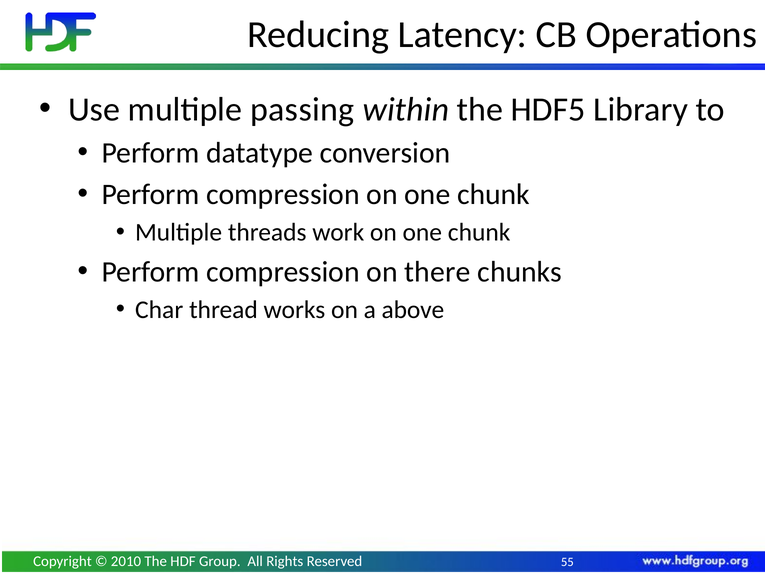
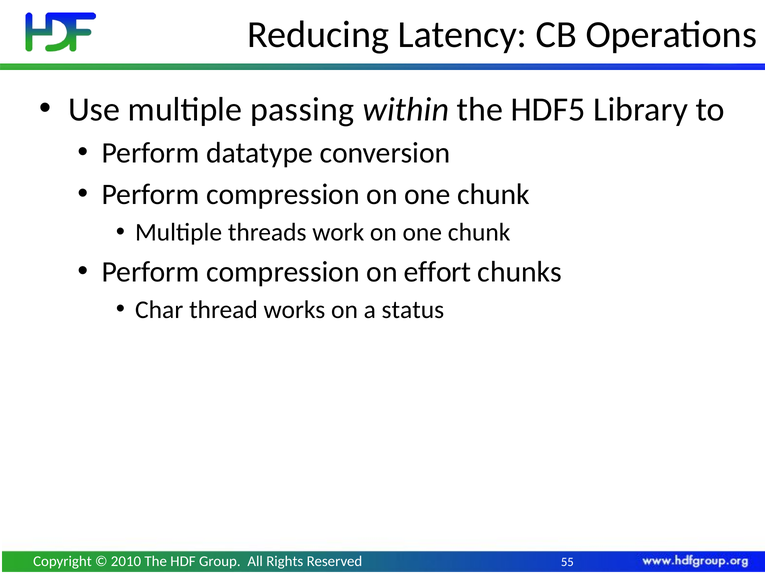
there: there -> effort
above: above -> status
